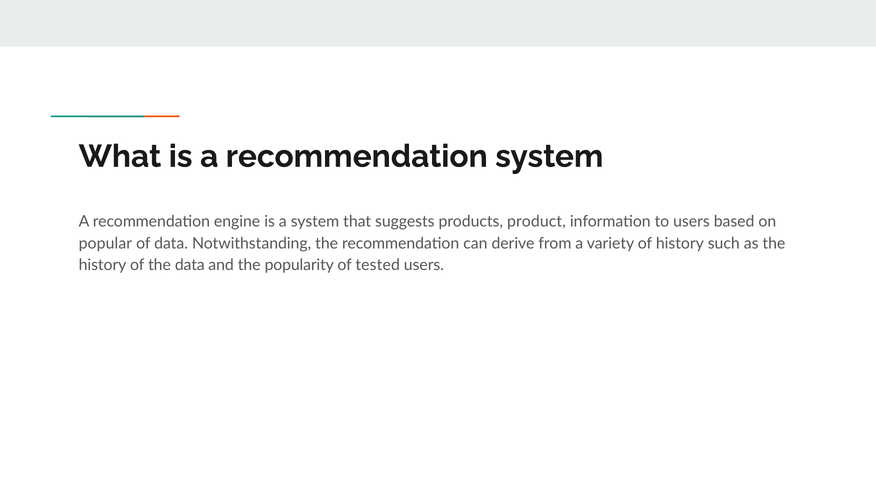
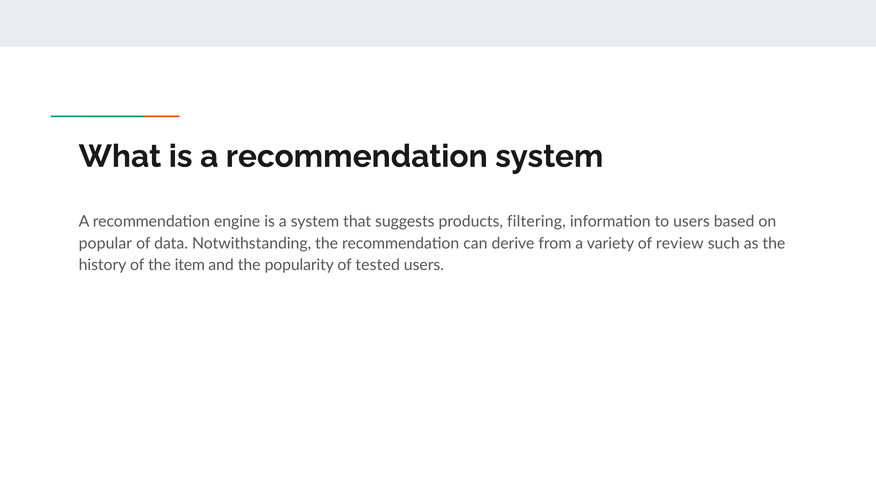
product: product -> filtering
of history: history -> review
the data: data -> item
